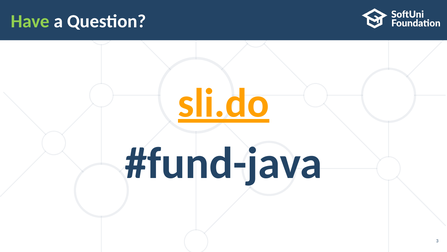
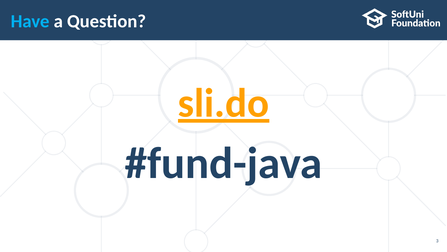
Have colour: light green -> light blue
